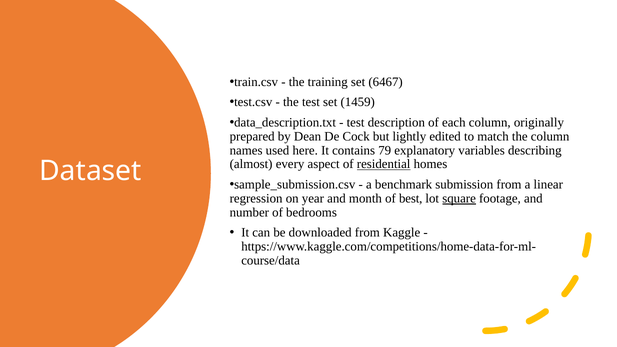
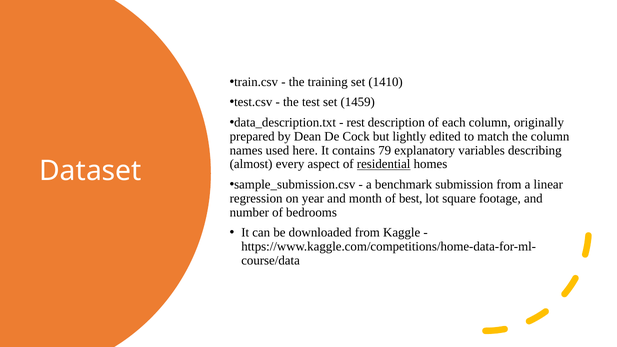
6467: 6467 -> 1410
test at (356, 123): test -> rest
square underline: present -> none
